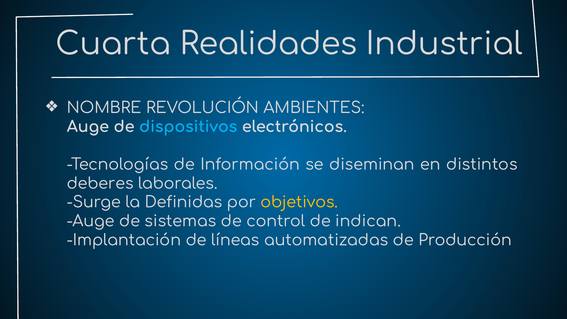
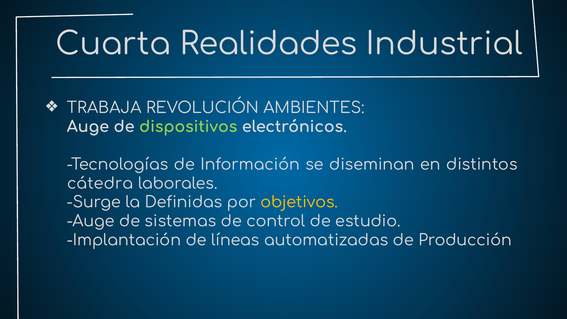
NOMBRE: NOMBRE -> TRABAJA
dispositivos colour: light blue -> light green
deberes: deberes -> cátedra
indican: indican -> estudio
